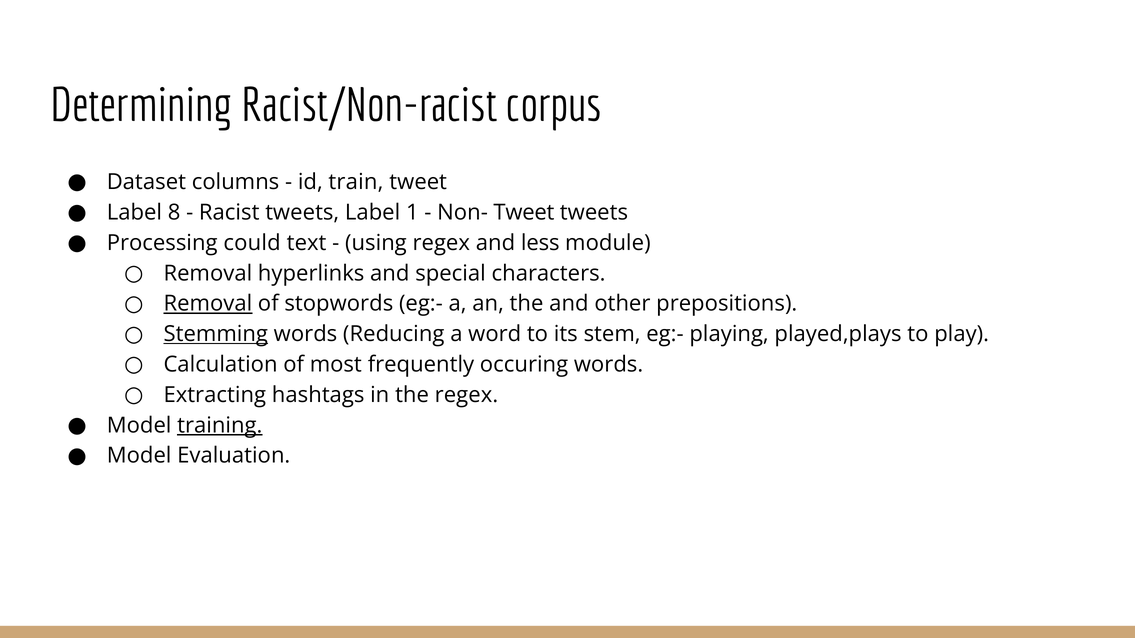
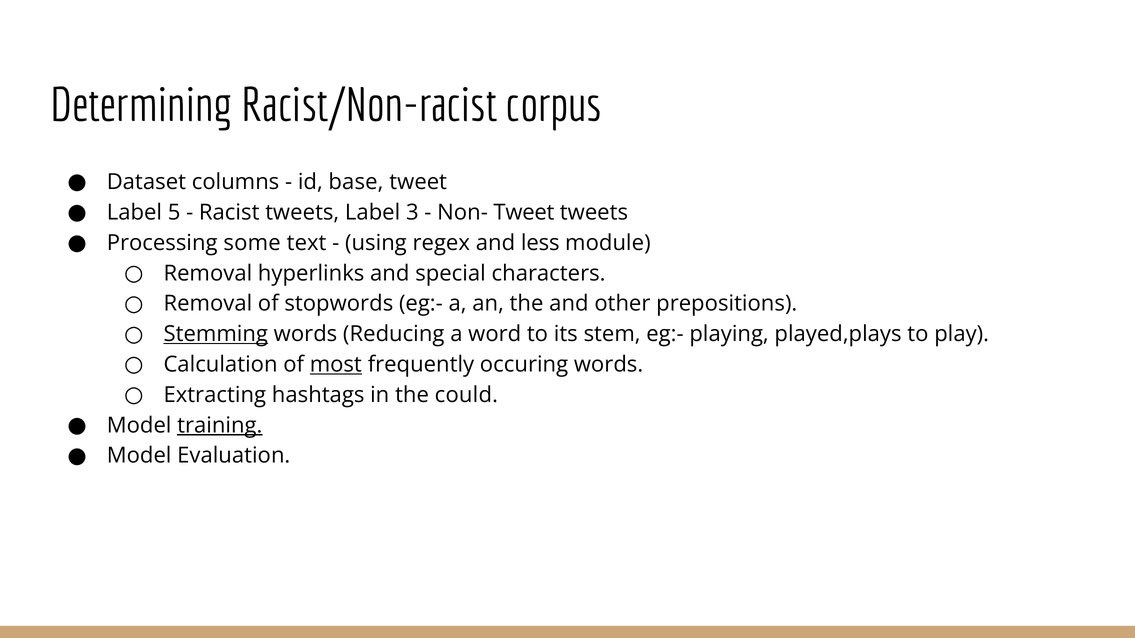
train: train -> base
8: 8 -> 5
1: 1 -> 3
could: could -> some
Removal at (208, 304) underline: present -> none
most underline: none -> present
the regex: regex -> could
